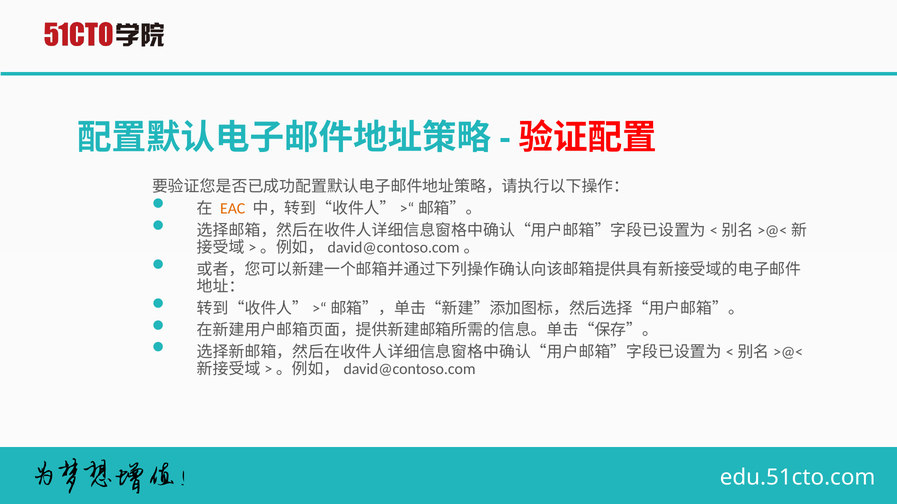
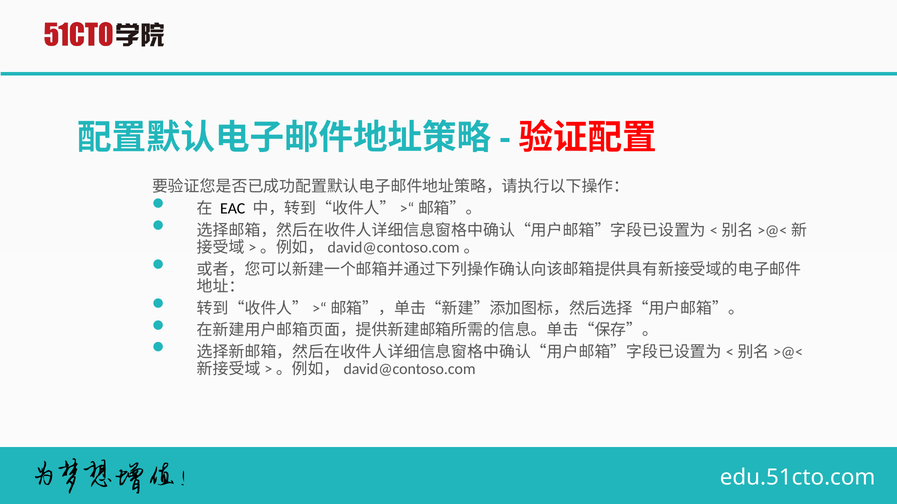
EAC colour: orange -> black
